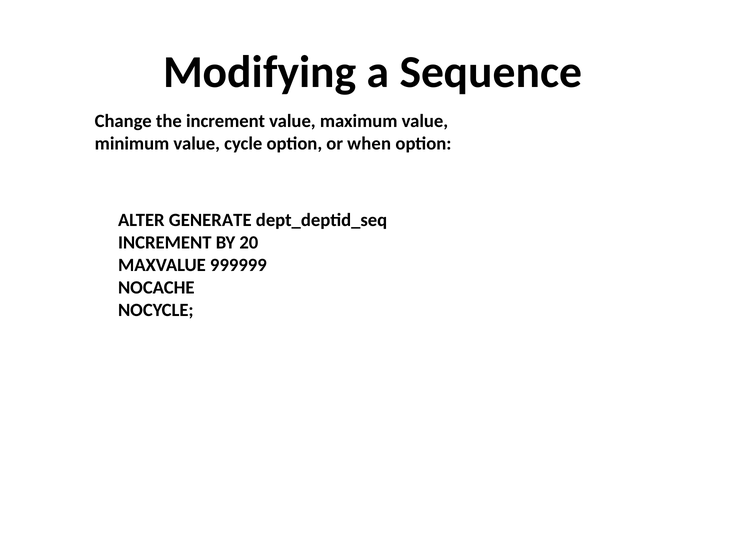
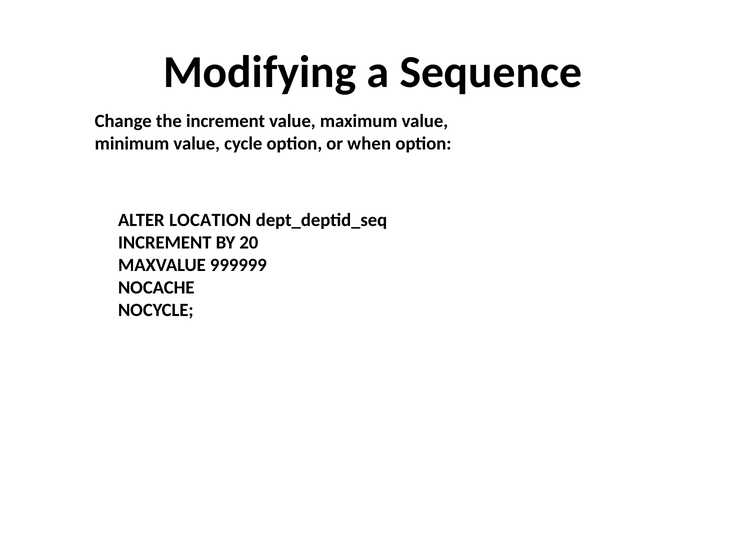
GENERATE: GENERATE -> LOCATION
